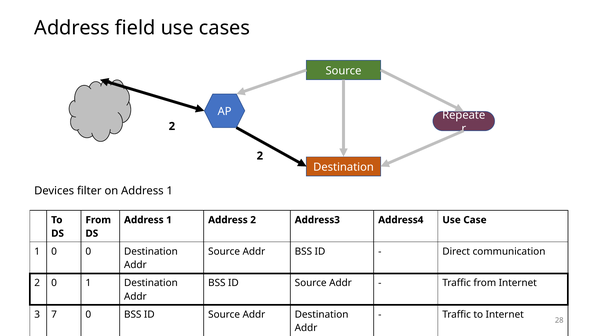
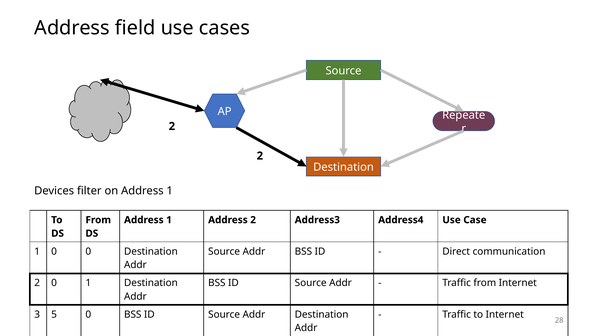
7: 7 -> 5
